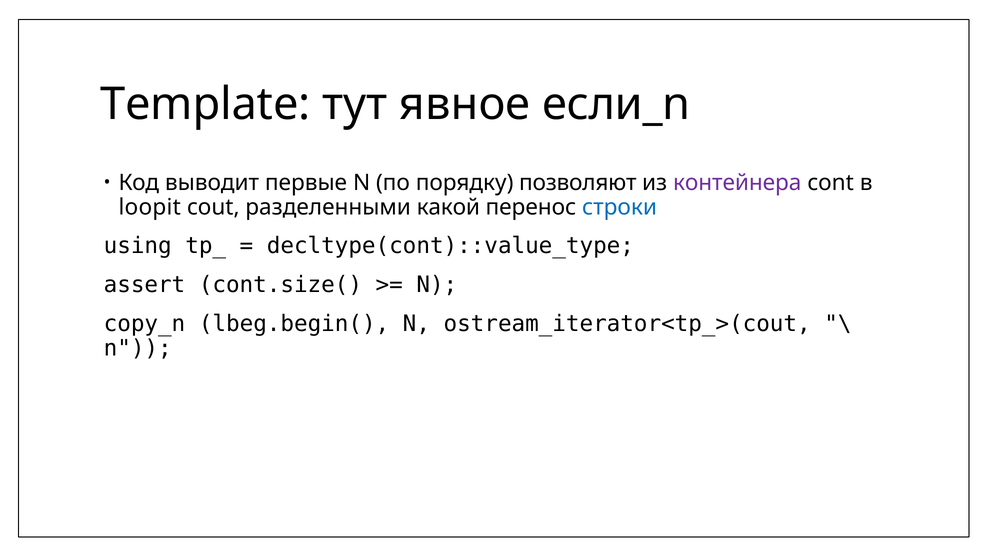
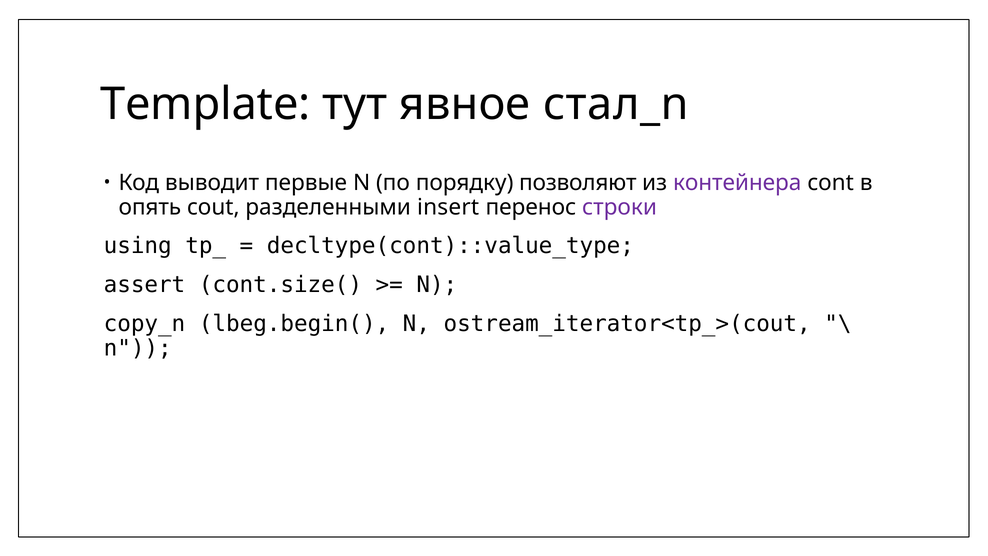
если_n: если_n -> стал_n
loopit: loopit -> опять
какой: какой -> insert
строки colour: blue -> purple
